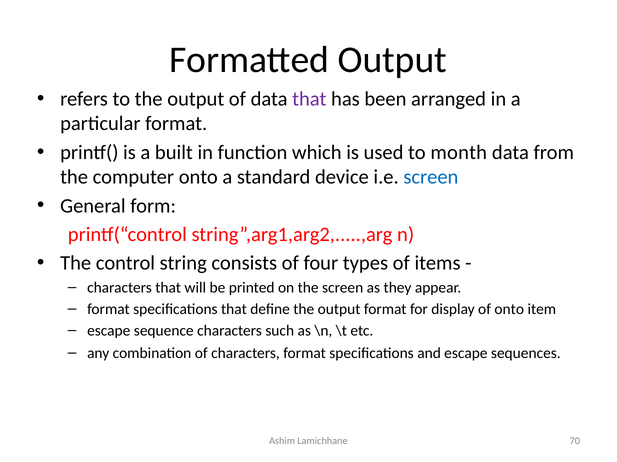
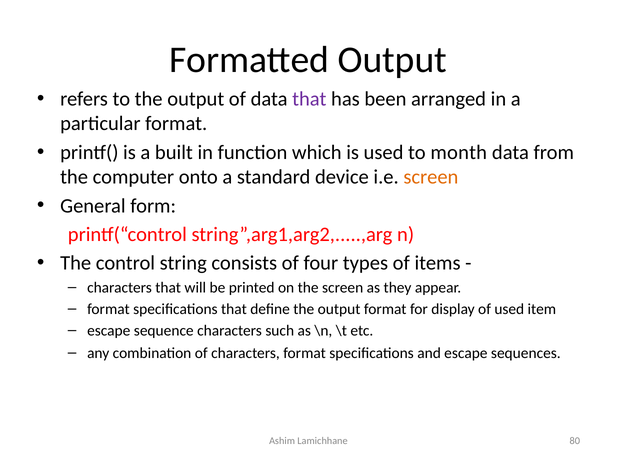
screen at (431, 177) colour: blue -> orange
of onto: onto -> used
70: 70 -> 80
